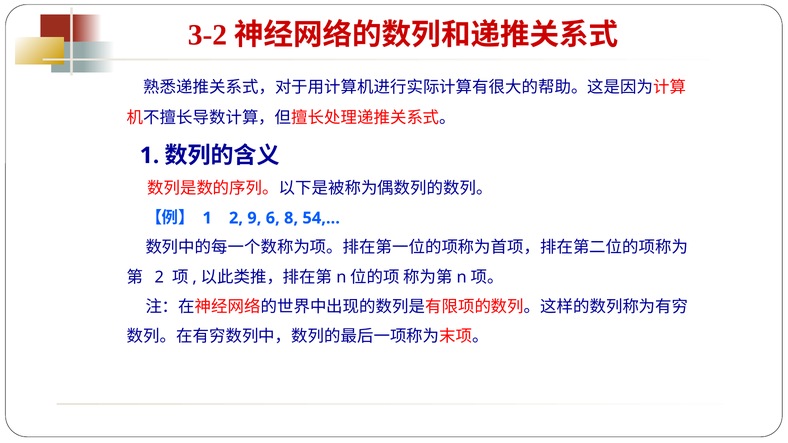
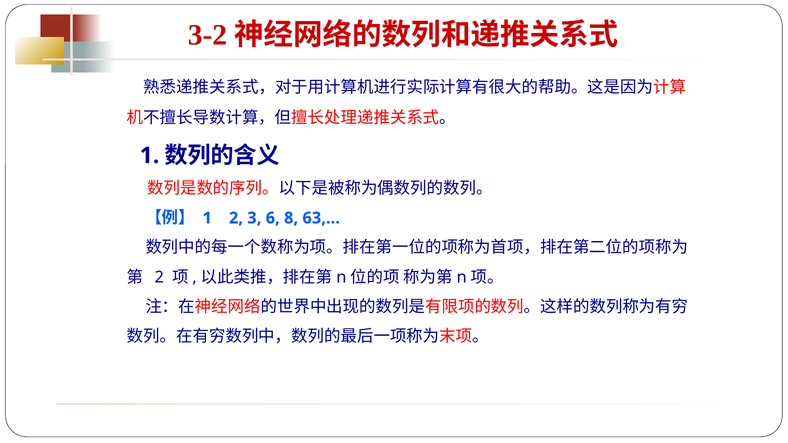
9: 9 -> 3
54,…: 54,… -> 63,…
